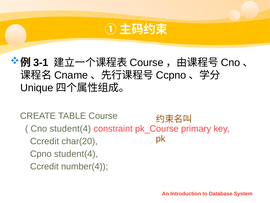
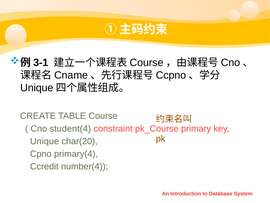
Ccredit at (45, 141): Ccredit -> Unique
Cpno student(4: student(4 -> primary(4
